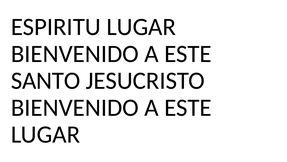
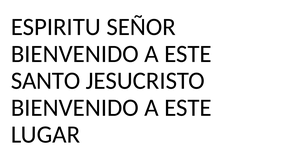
ESPIRITU LUGAR: LUGAR -> SEÑOR
